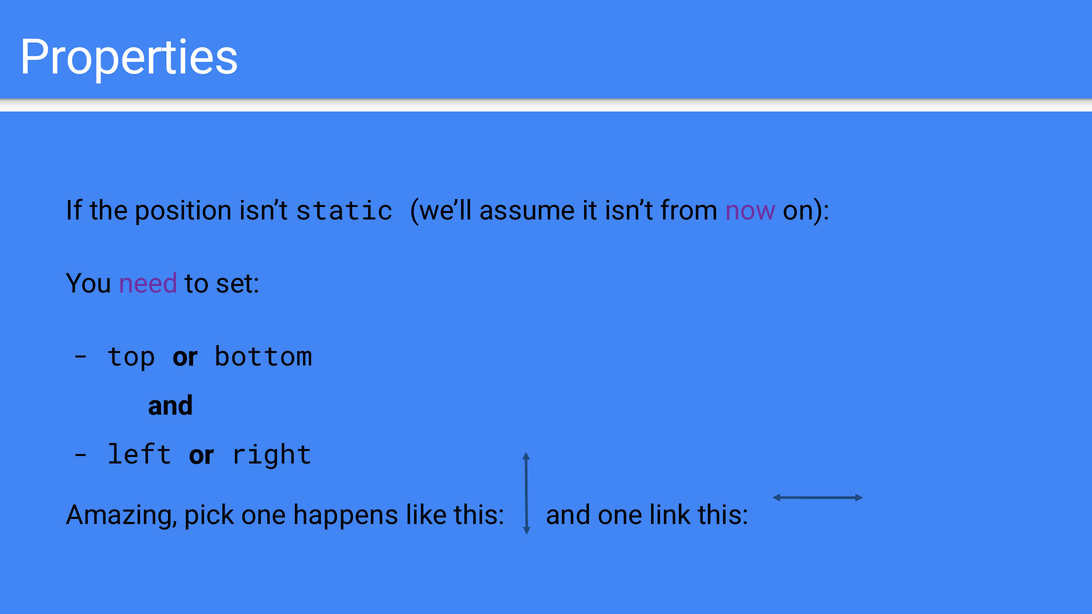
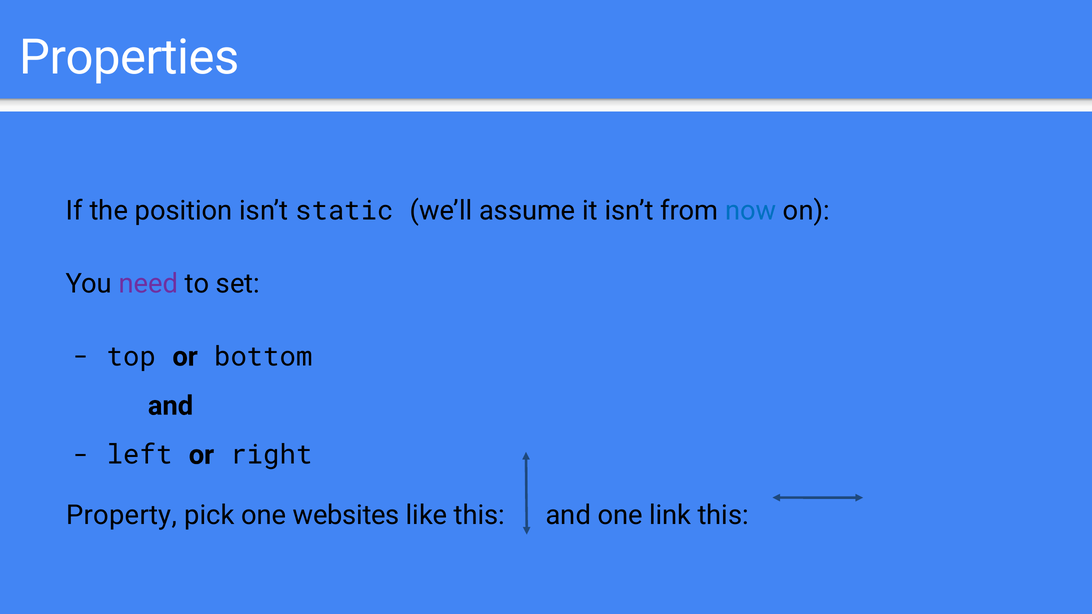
now colour: purple -> blue
Amazing: Amazing -> Property
happens: happens -> websites
